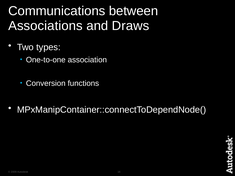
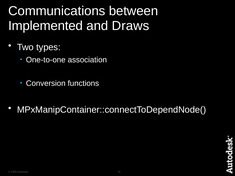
Associations: Associations -> Implemented
